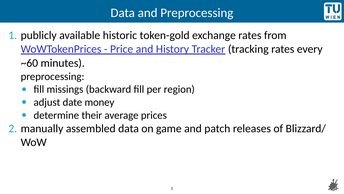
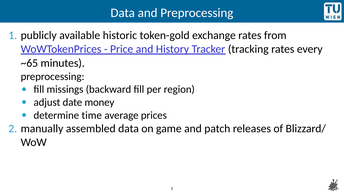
~60: ~60 -> ~65
their: their -> time
